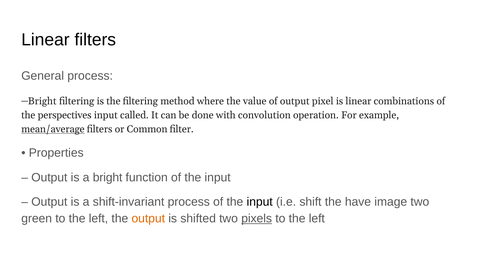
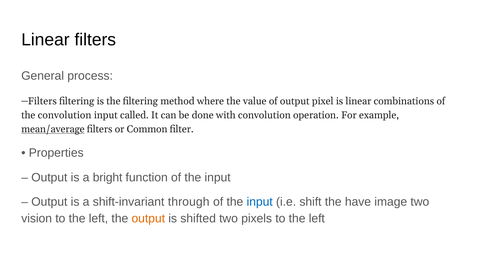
Bright at (42, 101): Bright -> Filters
the perspectives: perspectives -> convolution
shift-invariant process: process -> through
input at (260, 202) colour: black -> blue
green: green -> vision
pixels underline: present -> none
